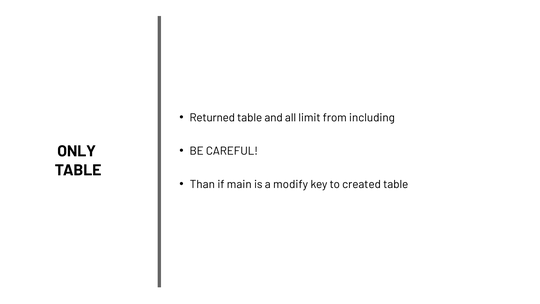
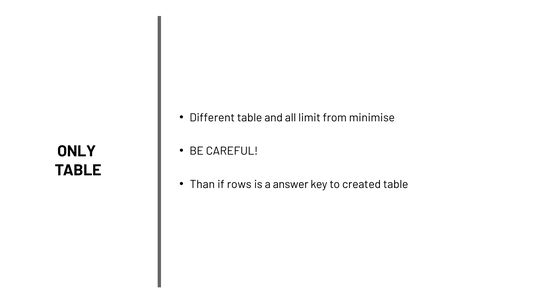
Returned: Returned -> Different
including: including -> minimise
main: main -> rows
modify: modify -> answer
